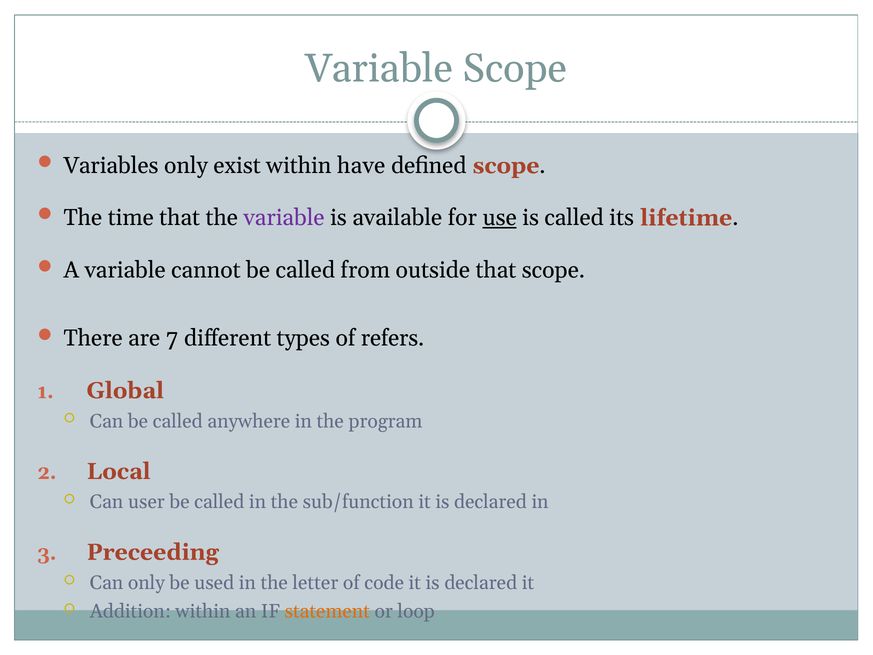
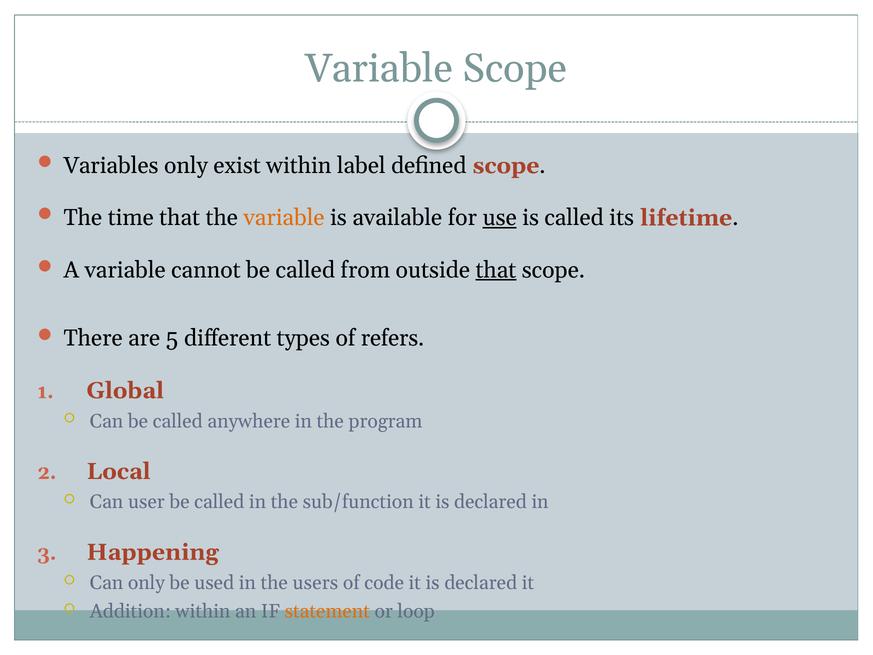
have: have -> label
variable at (284, 218) colour: purple -> orange
that at (496, 270) underline: none -> present
7: 7 -> 5
Preceeding: Preceeding -> Happening
letter: letter -> users
